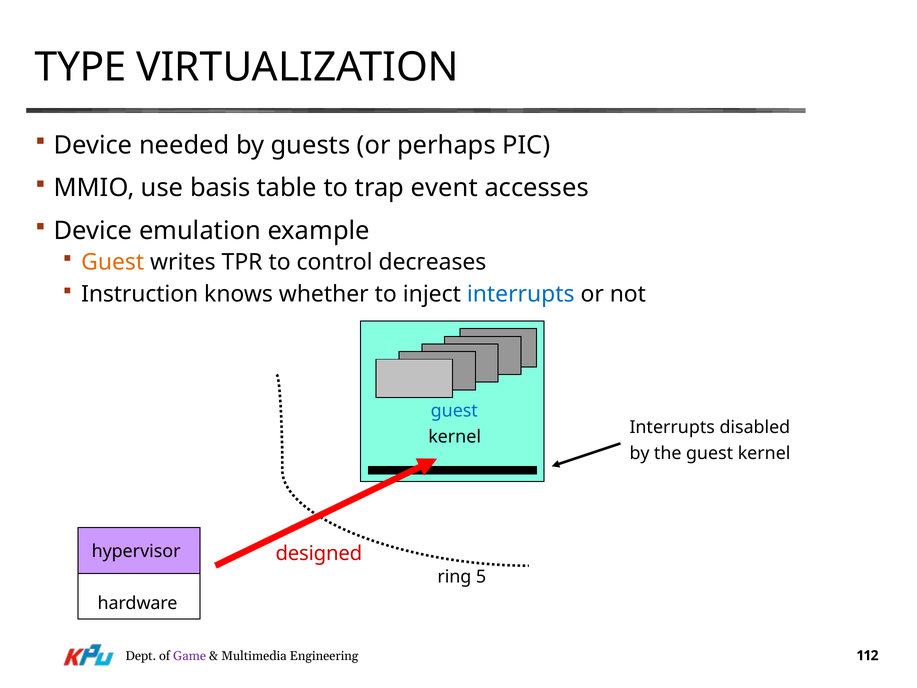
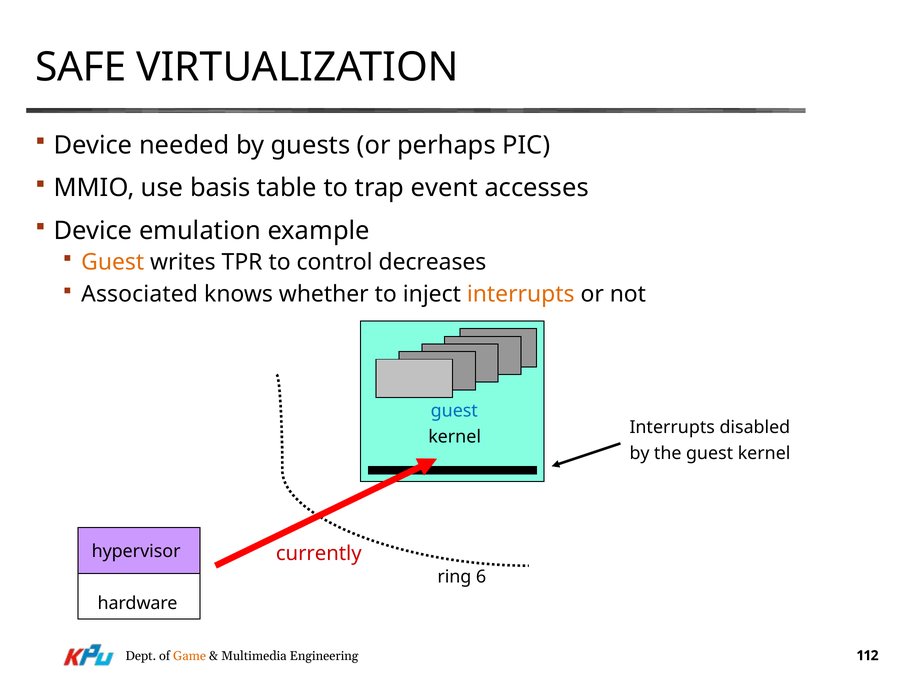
TYPE: TYPE -> SAFE
Instruction: Instruction -> Associated
interrupts at (521, 294) colour: blue -> orange
designed: designed -> currently
5: 5 -> 6
Game colour: purple -> orange
